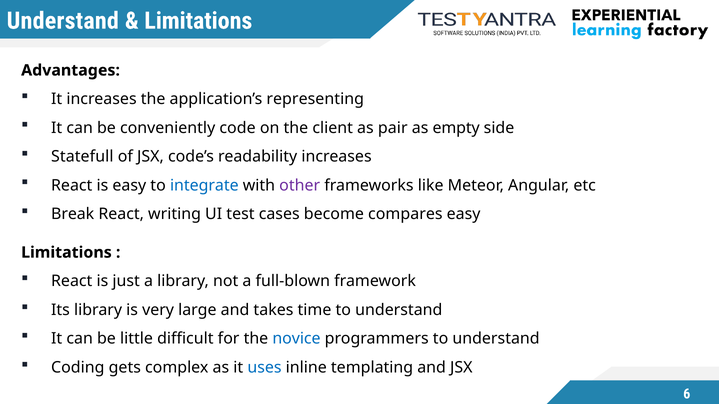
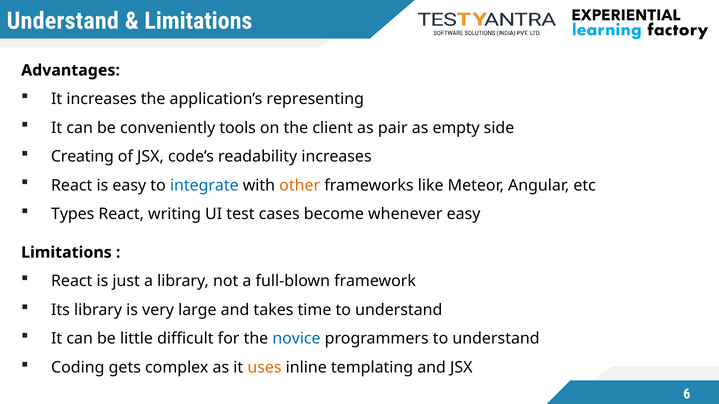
code: code -> tools
Statefull: Statefull -> Creating
other colour: purple -> orange
Break: Break -> Types
compares: compares -> whenever
uses colour: blue -> orange
